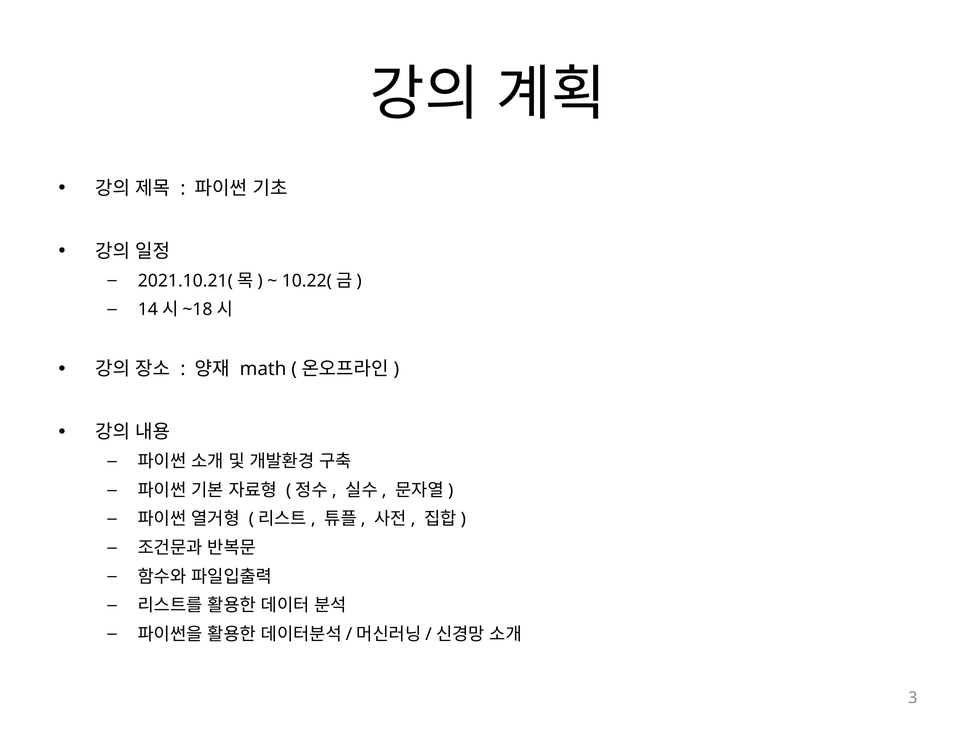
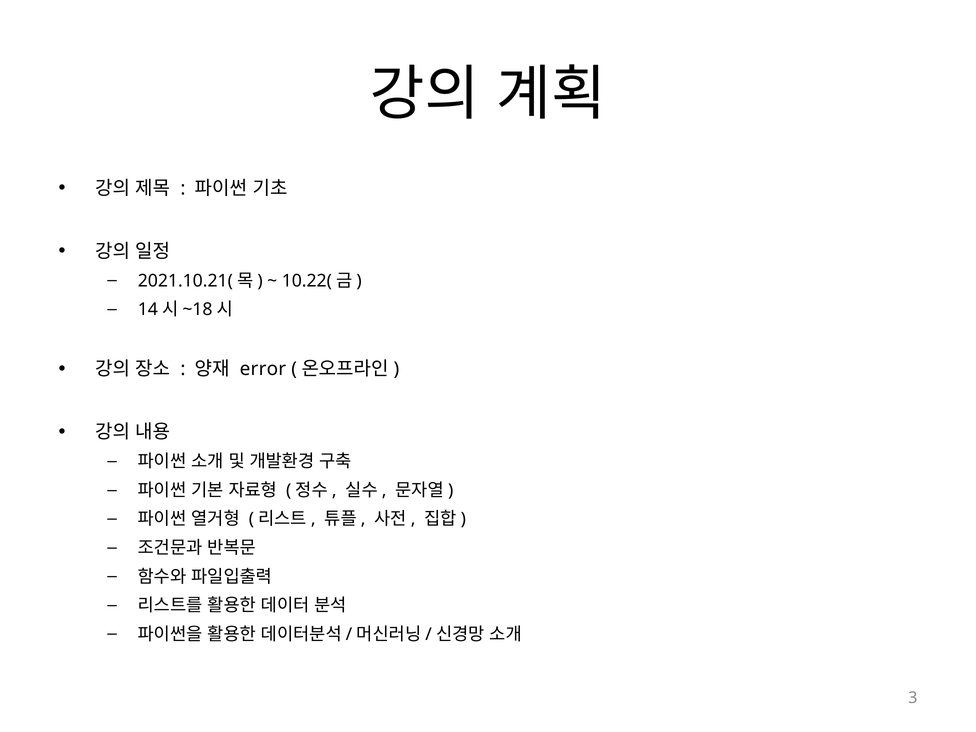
math: math -> error
